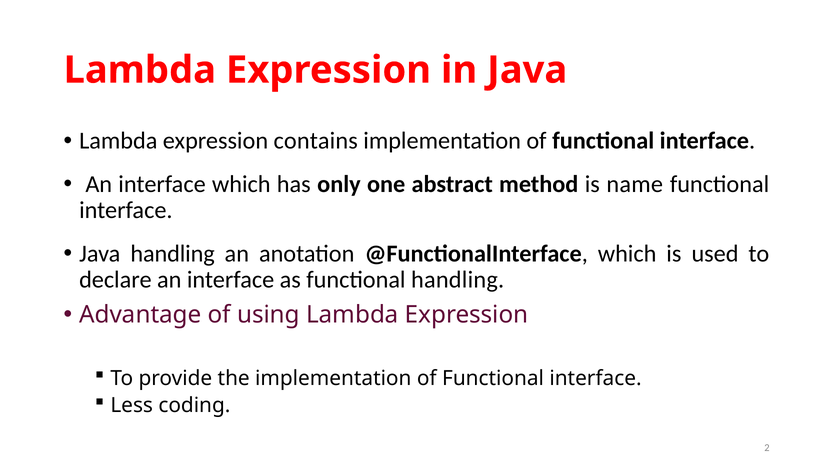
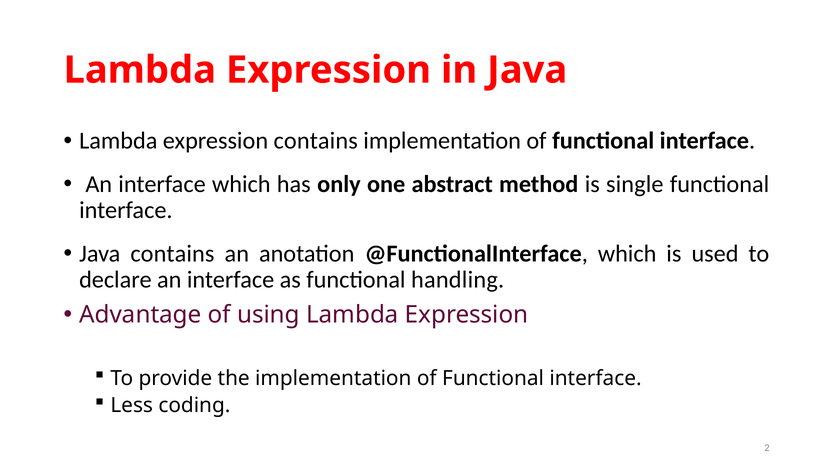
name: name -> single
Java handling: handling -> contains
